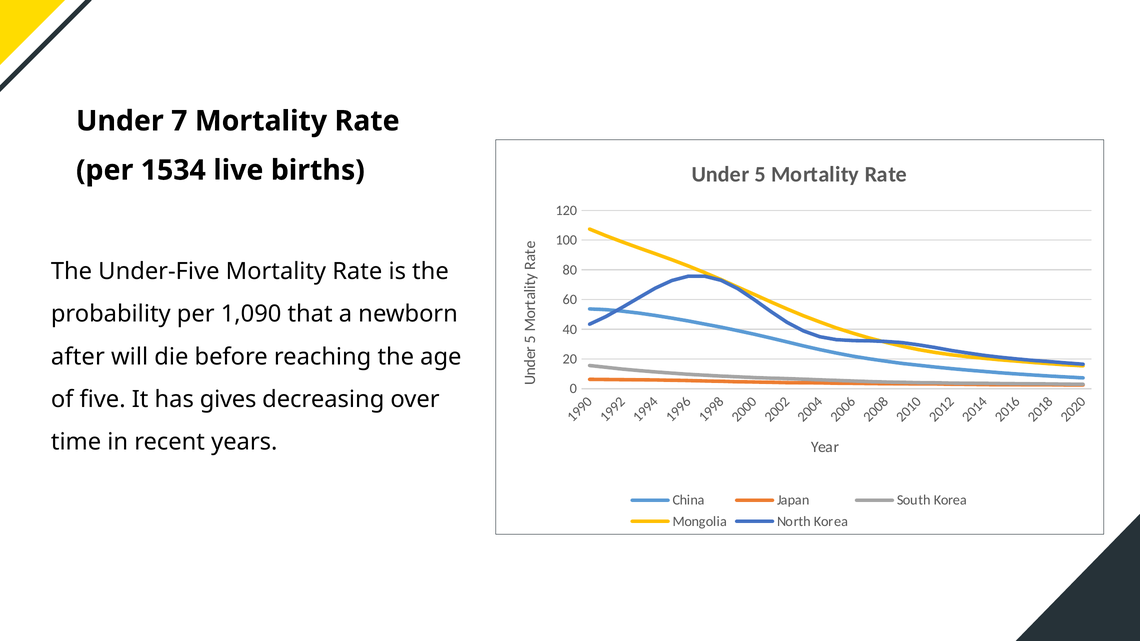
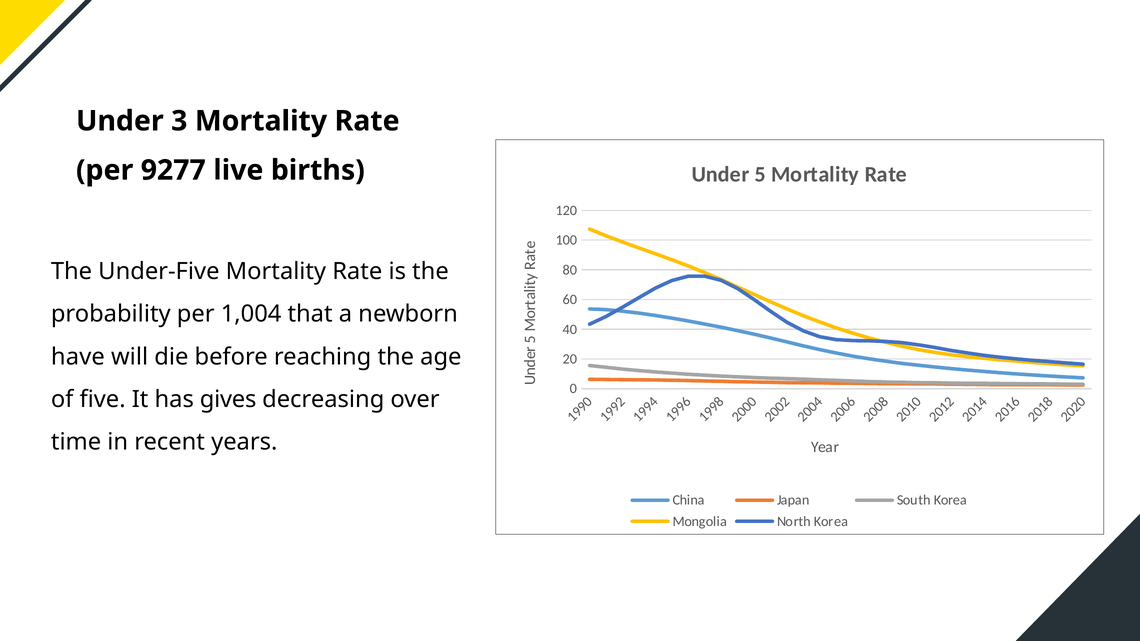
7: 7 -> 3
1534: 1534 -> 9277
1,090: 1,090 -> 1,004
after: after -> have
